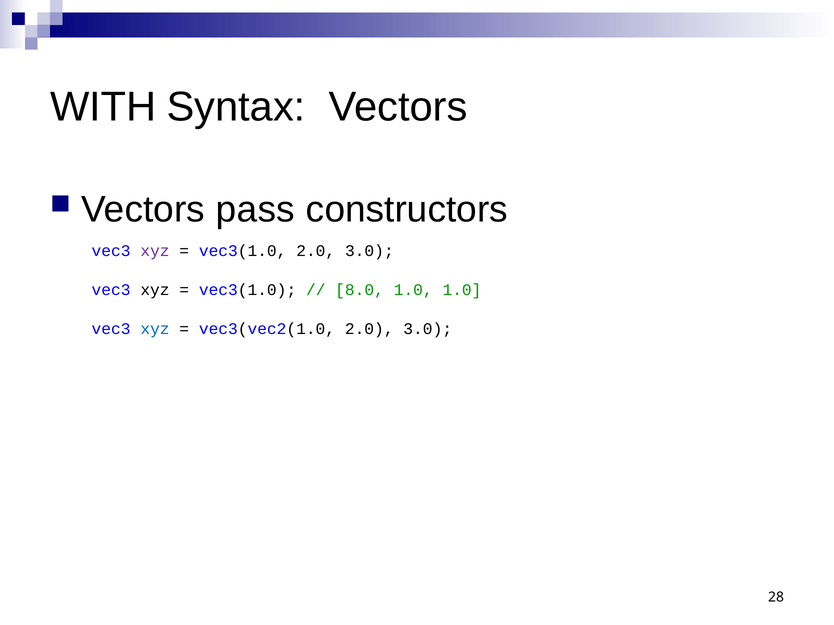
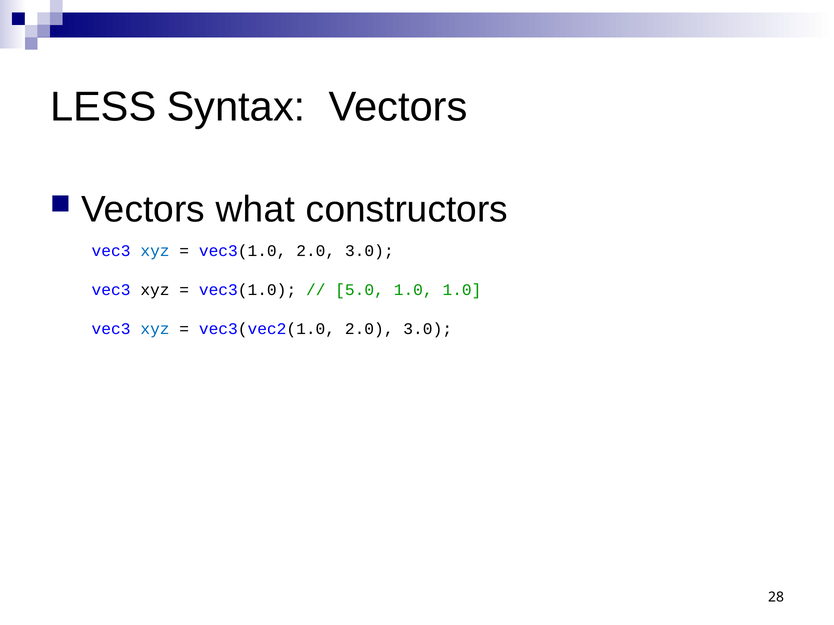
WITH: WITH -> LESS
pass: pass -> what
xyz at (155, 251) colour: purple -> blue
8.0: 8.0 -> 5.0
